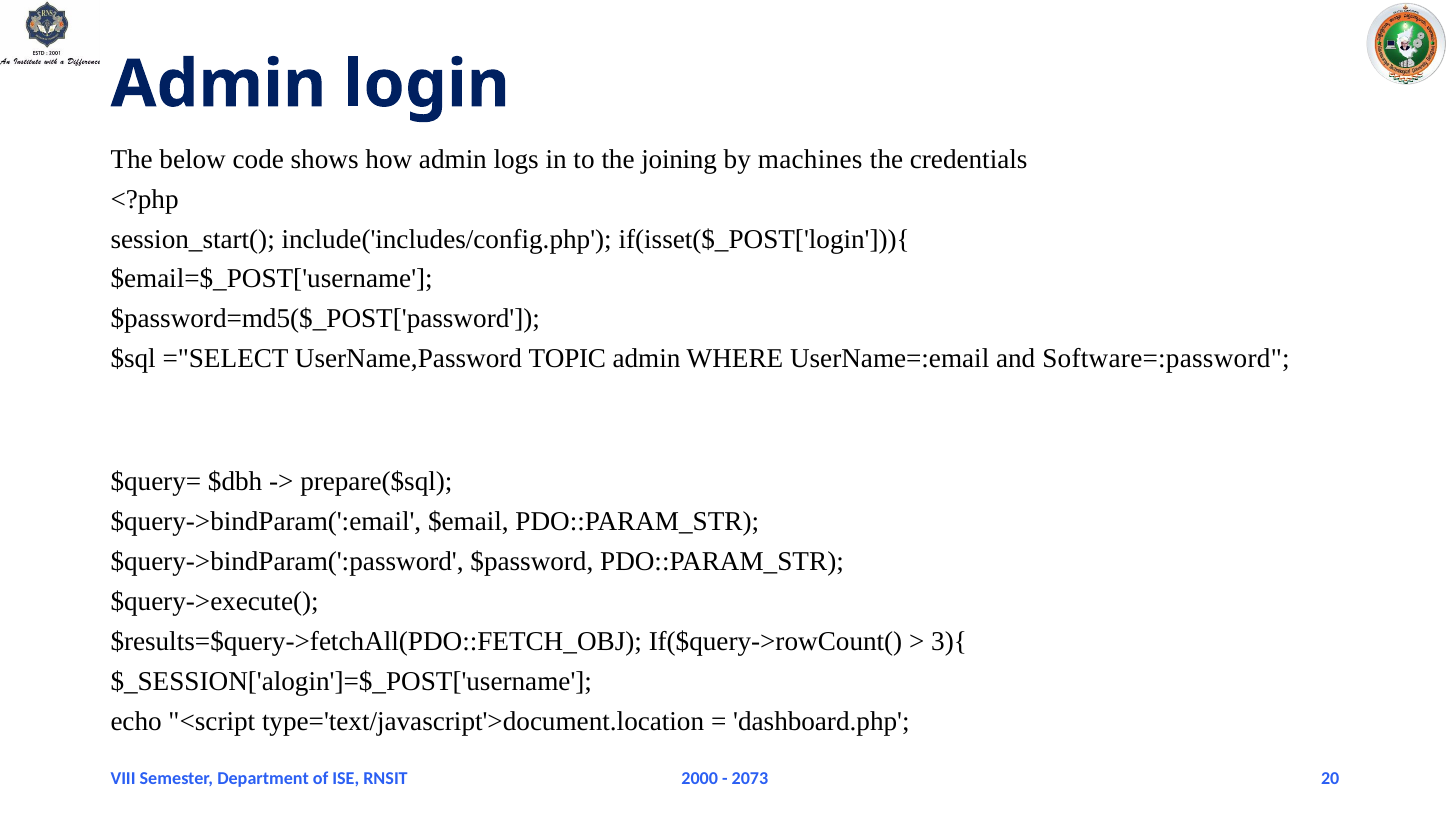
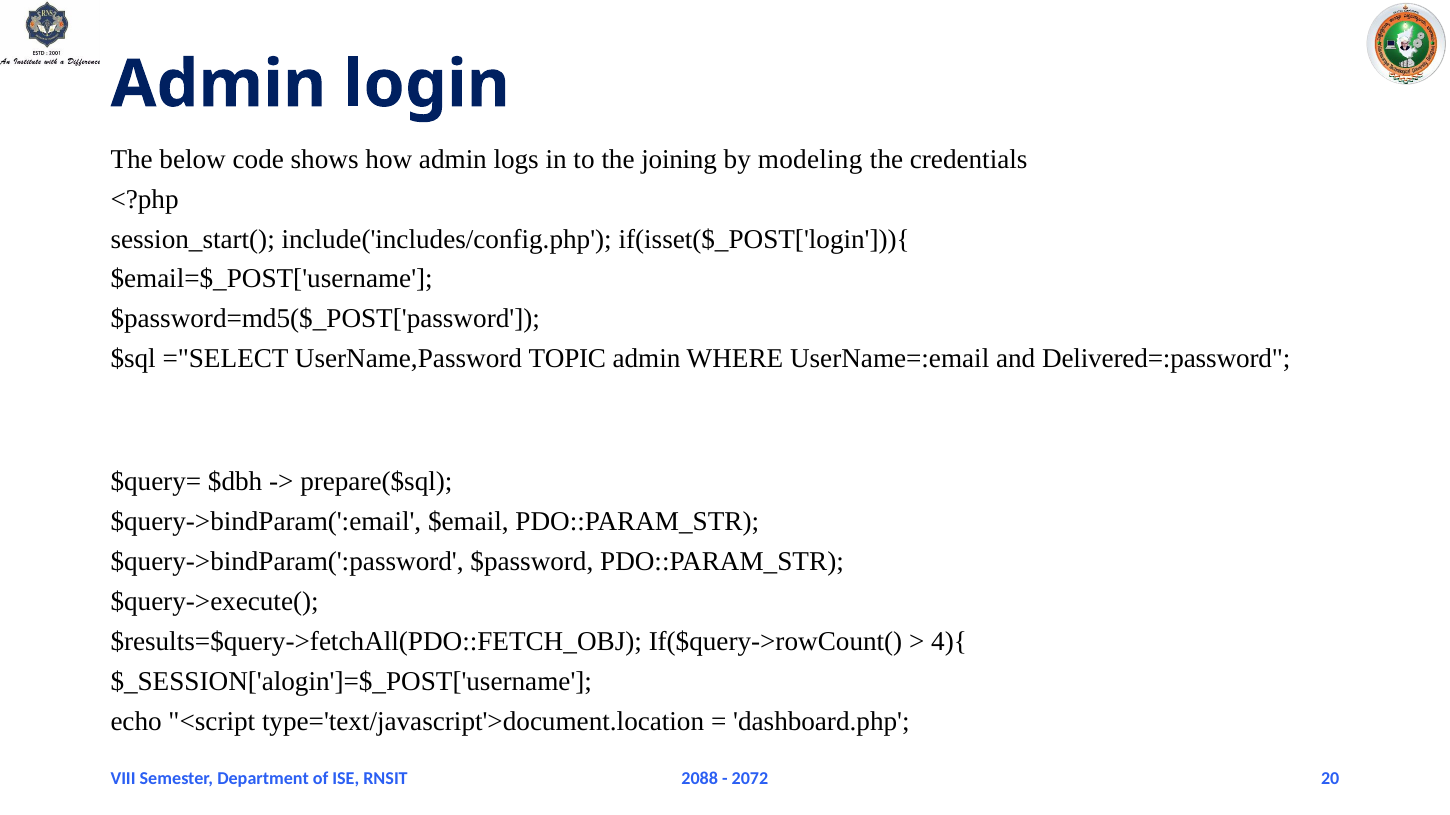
machines: machines -> modeling
Software=:password: Software=:password -> Delivered=:password
3){: 3){ -> 4){
2000: 2000 -> 2088
2073: 2073 -> 2072
